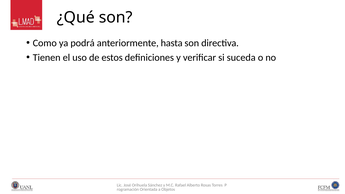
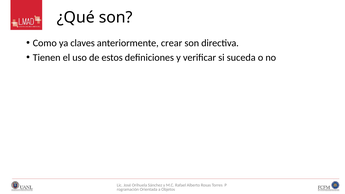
podrá: podrá -> claves
hasta: hasta -> crear
